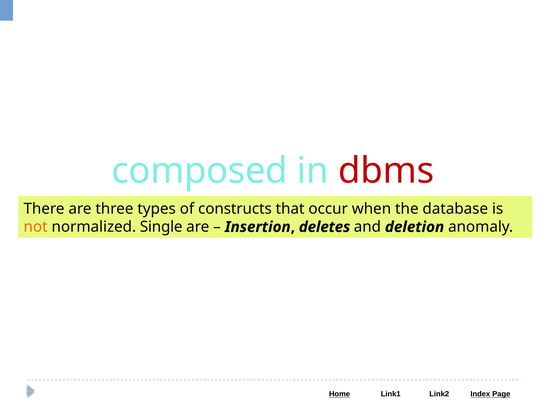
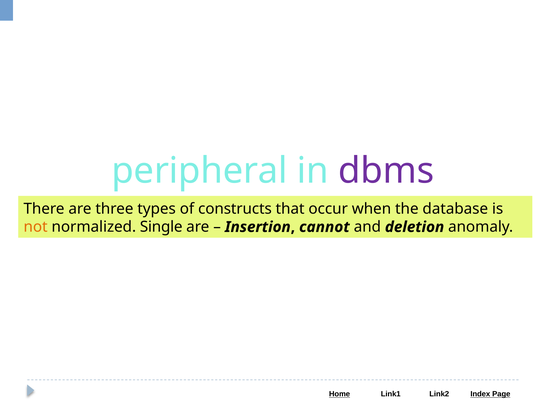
composed: composed -> peripheral
dbms colour: red -> purple
deletes: deletes -> cannot
